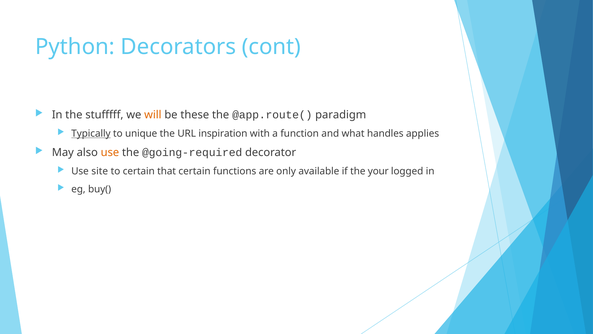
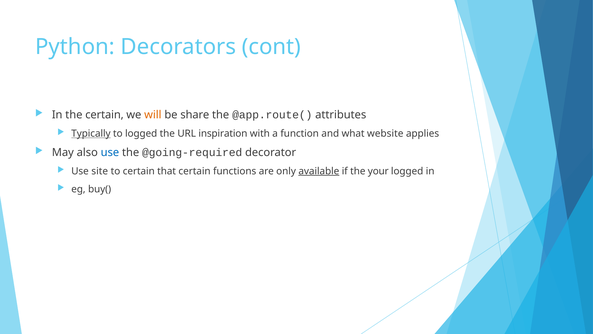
the stufffff: stufffff -> certain
these: these -> share
paradigm: paradigm -> attributes
to unique: unique -> logged
handles: handles -> website
use at (110, 152) colour: orange -> blue
available underline: none -> present
